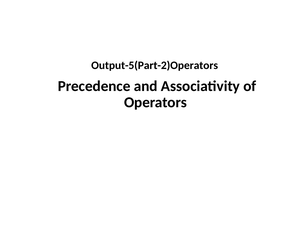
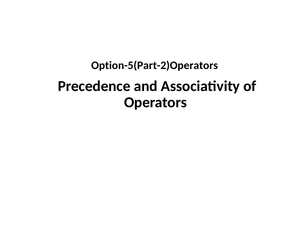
Output-5(Part-2)Operators: Output-5(Part-2)Operators -> Option-5(Part-2)Operators
